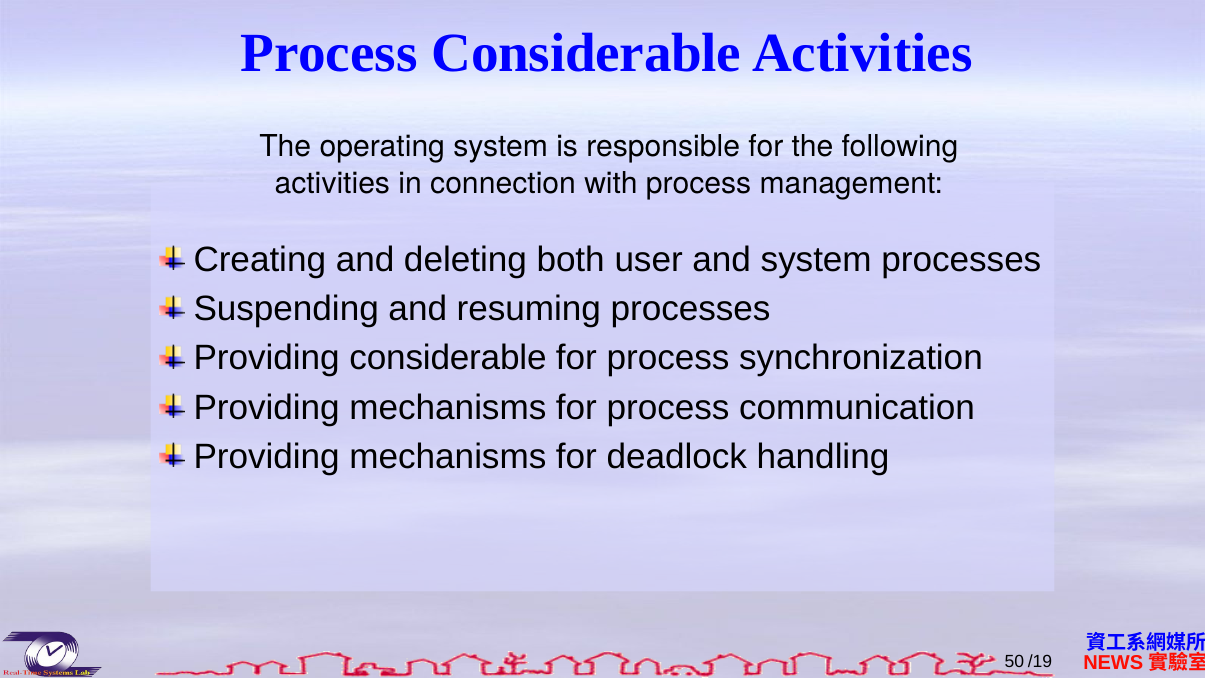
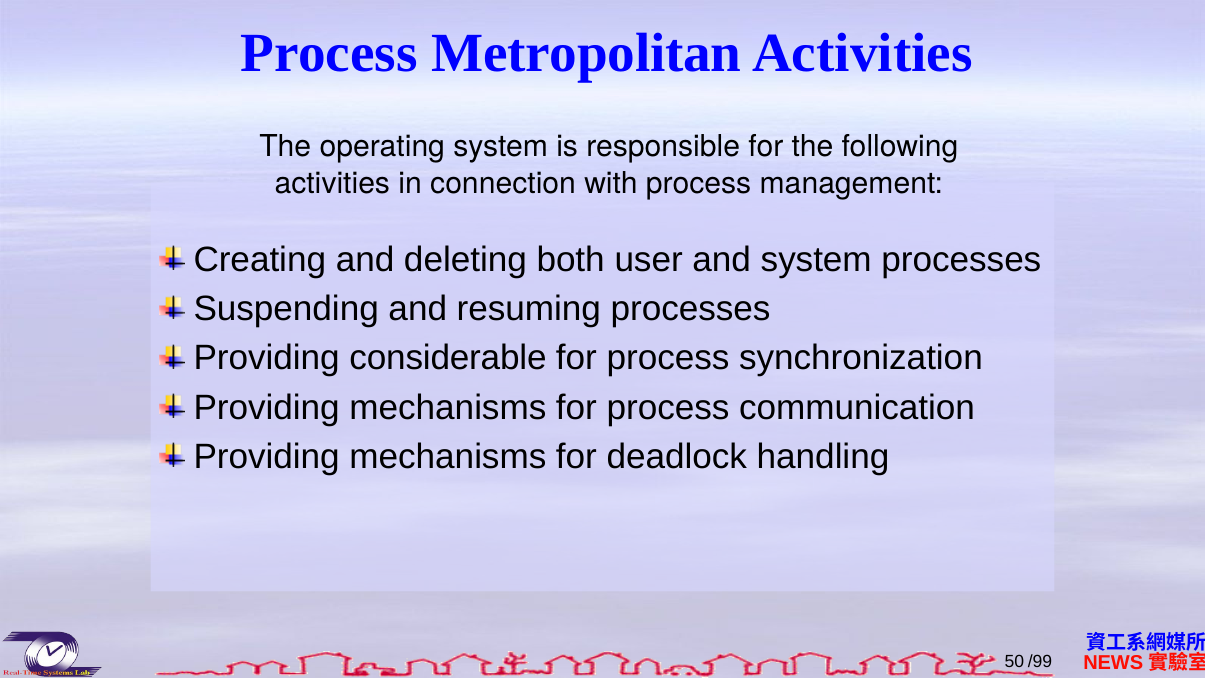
Process Considerable: Considerable -> Metropolitan
/19: /19 -> /99
